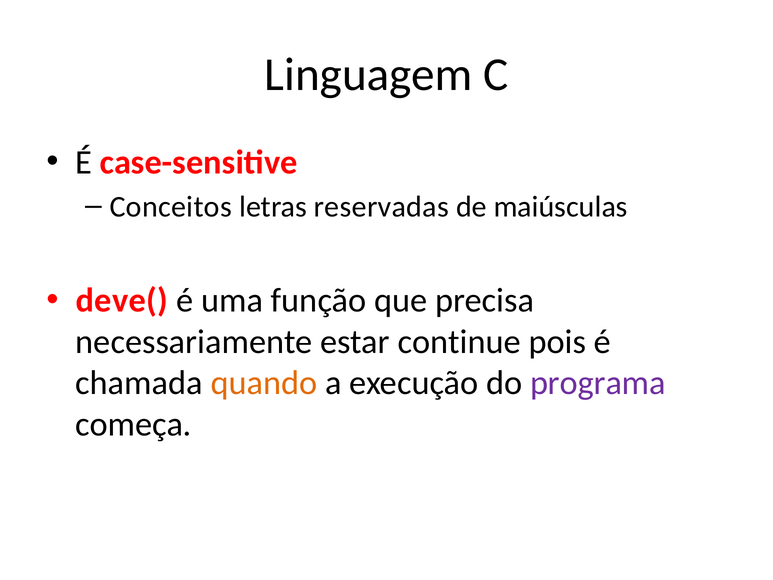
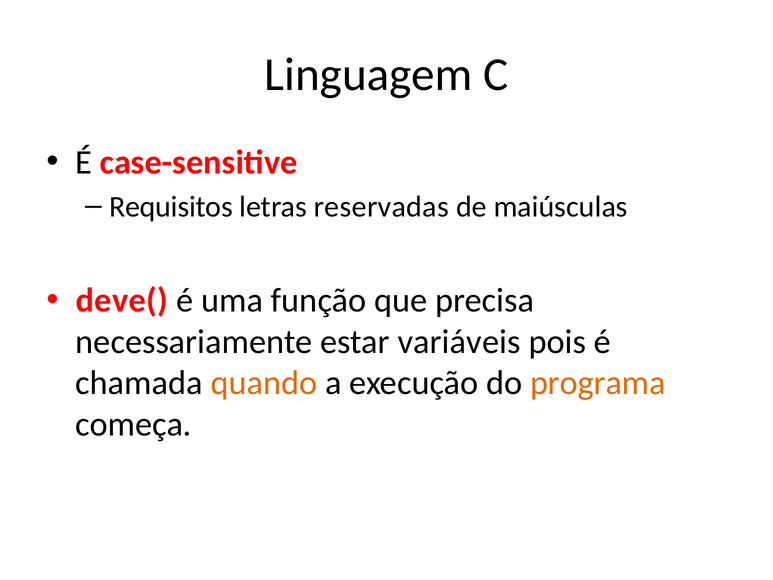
Conceitos: Conceitos -> Requisitos
continue: continue -> variáveis
programa colour: purple -> orange
